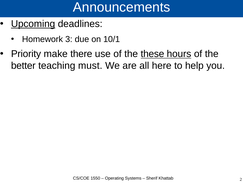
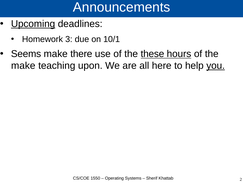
Priority: Priority -> Seems
better at (23, 65): better -> make
must: must -> upon
you underline: none -> present
